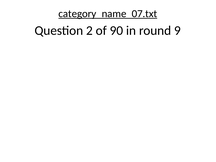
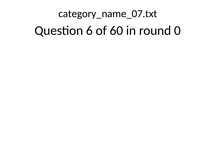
category_name_07.txt underline: present -> none
2: 2 -> 6
90: 90 -> 60
9: 9 -> 0
